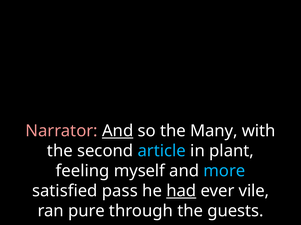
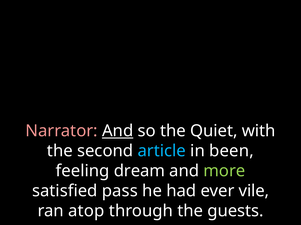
Many: Many -> Quiet
plant: plant -> been
myself: myself -> dream
more colour: light blue -> light green
had underline: present -> none
pure: pure -> atop
